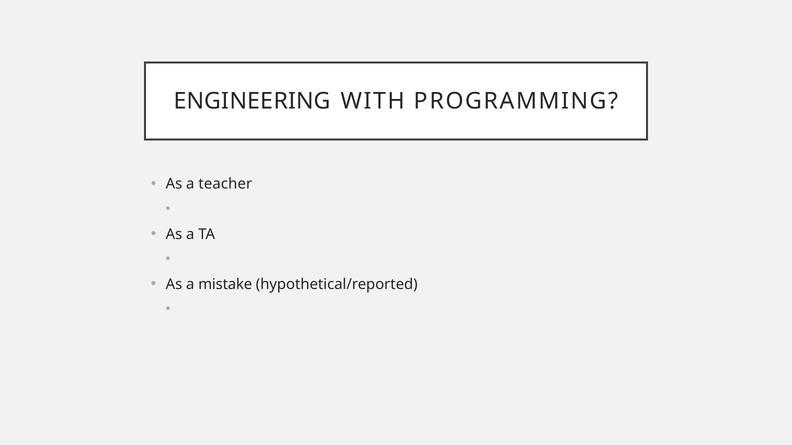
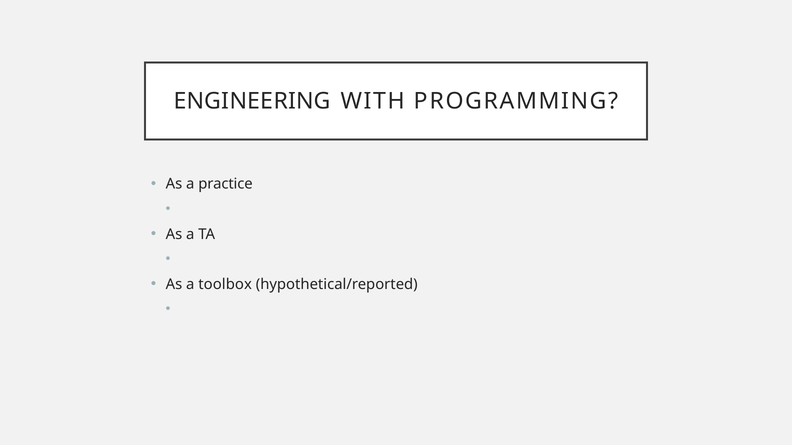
teacher: teacher -> practice
mistake: mistake -> toolbox
